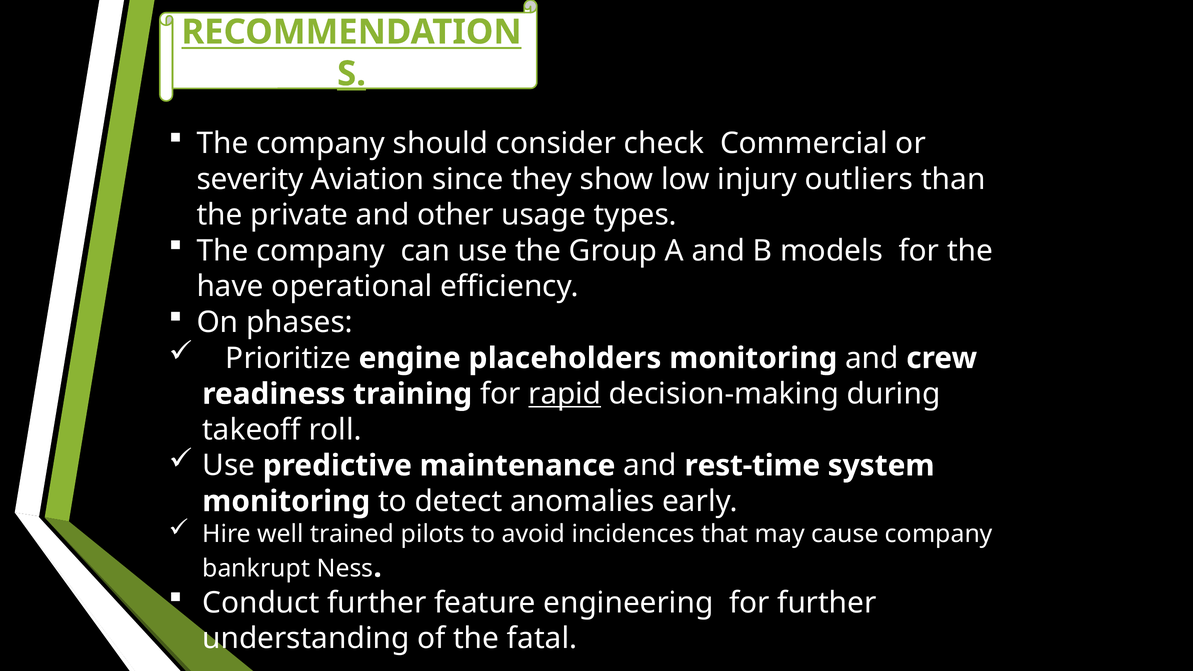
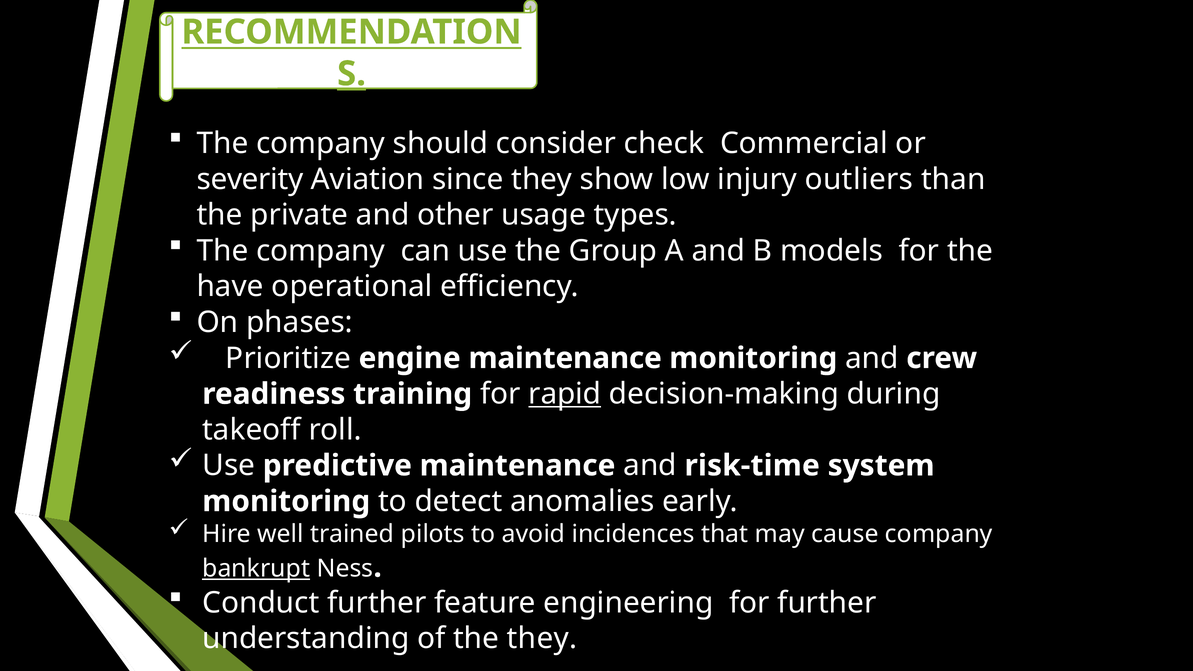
engine placeholders: placeholders -> maintenance
rest-time: rest-time -> risk-time
bankrupt underline: none -> present
the fatal: fatal -> they
